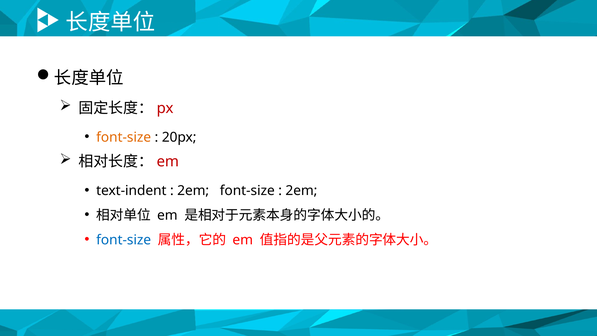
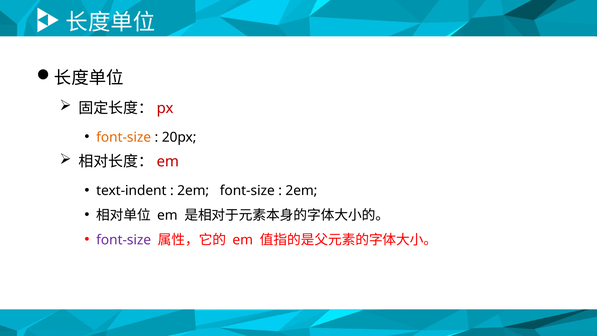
font-size at (124, 240) colour: blue -> purple
